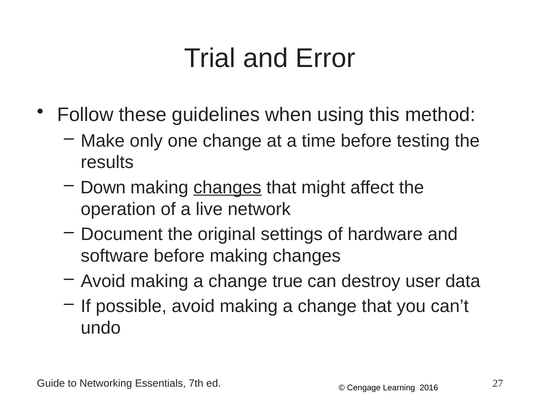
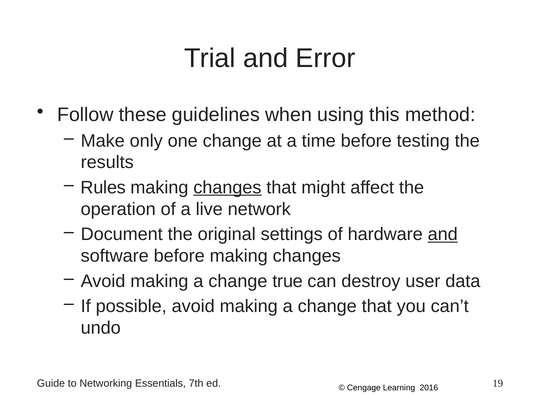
Down: Down -> Rules
and at (443, 234) underline: none -> present
27: 27 -> 19
